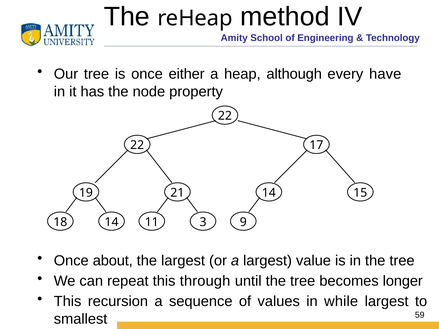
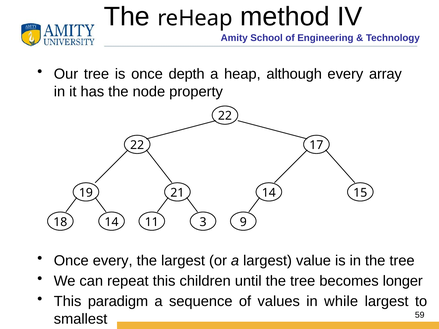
either: either -> depth
have: have -> array
Once about: about -> every
through: through -> children
recursion: recursion -> paradigm
